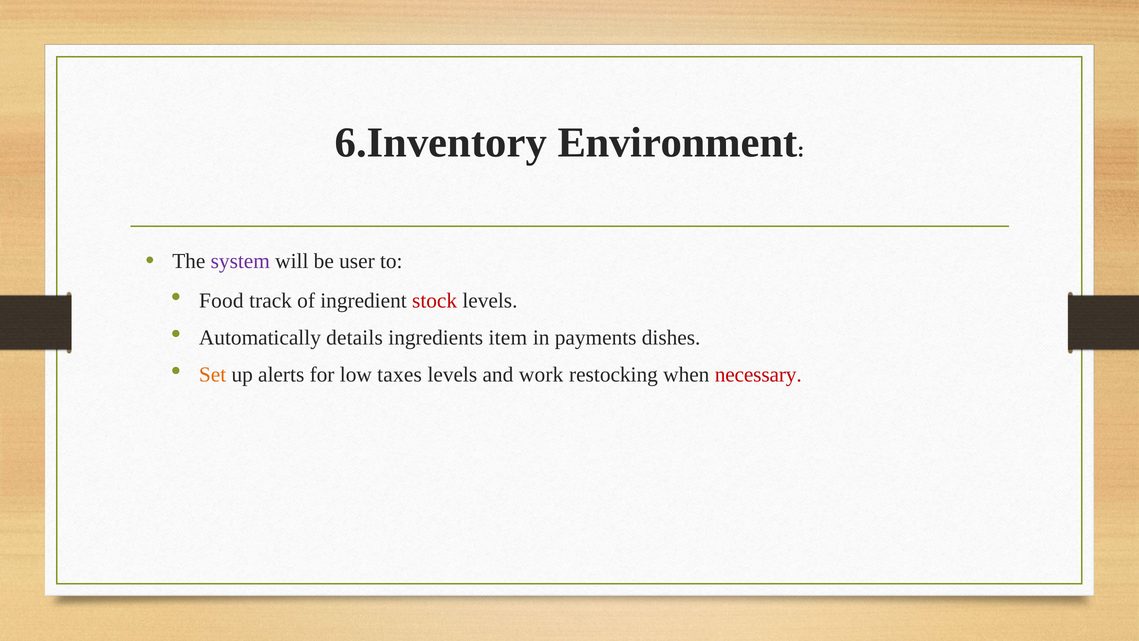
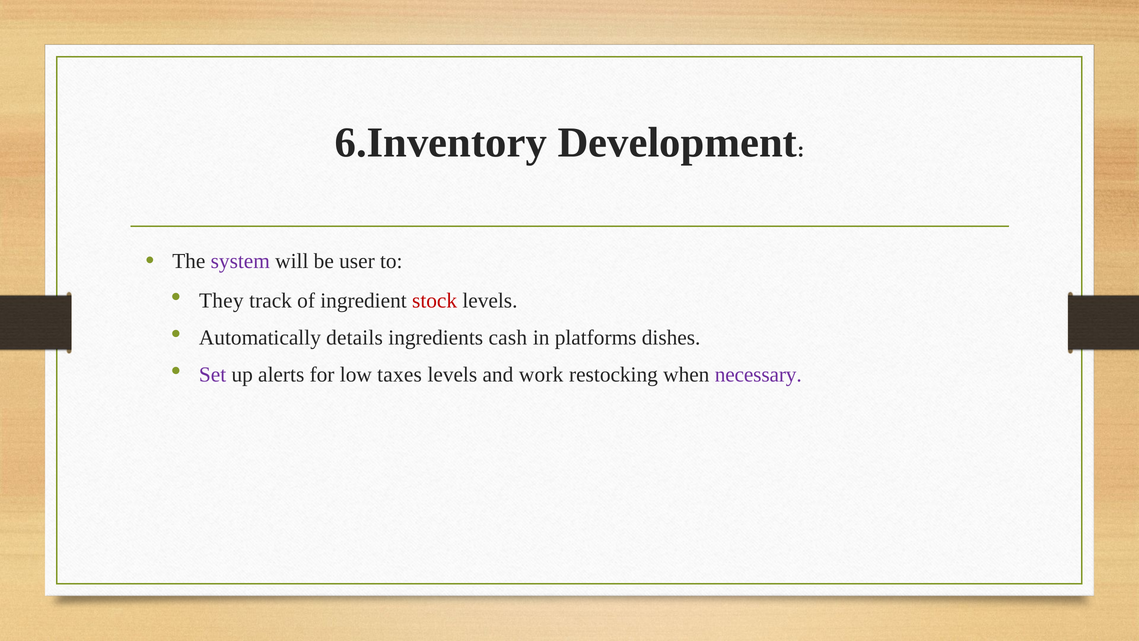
Environment: Environment -> Development
Food: Food -> They
item: item -> cash
payments: payments -> platforms
Set colour: orange -> purple
necessary colour: red -> purple
